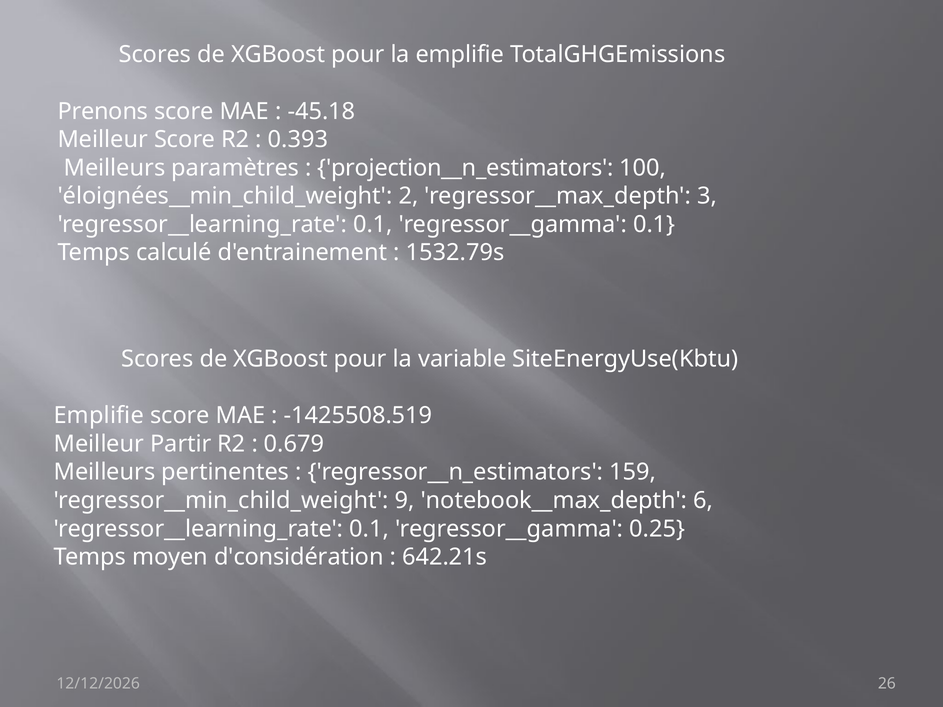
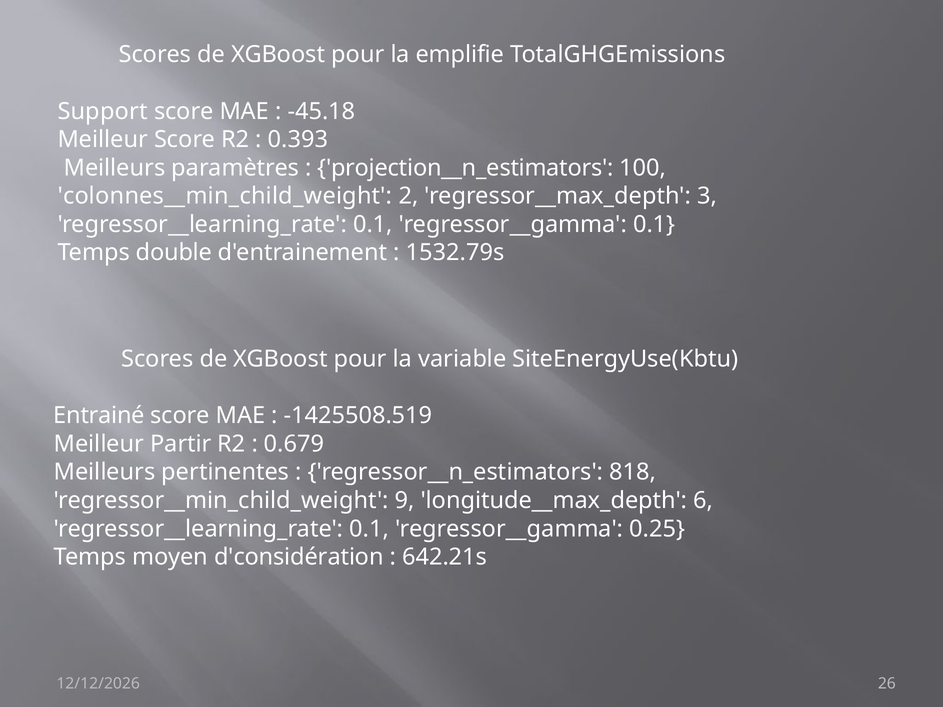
Prenons: Prenons -> Support
éloignées__min_child_weight: éloignées__min_child_weight -> colonnes__min_child_weight
calculé: calculé -> double
Emplifie at (99, 416): Emplifie -> Entrainé
159: 159 -> 818
notebook__max_depth: notebook__max_depth -> longitude__max_depth
